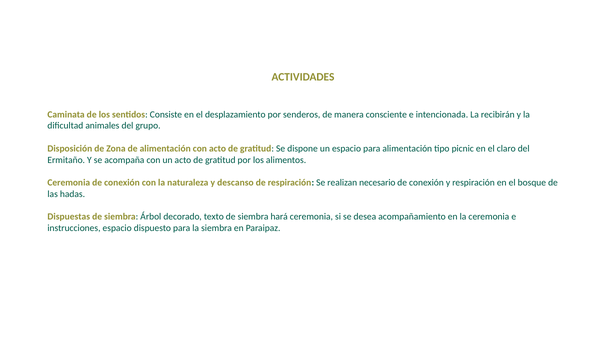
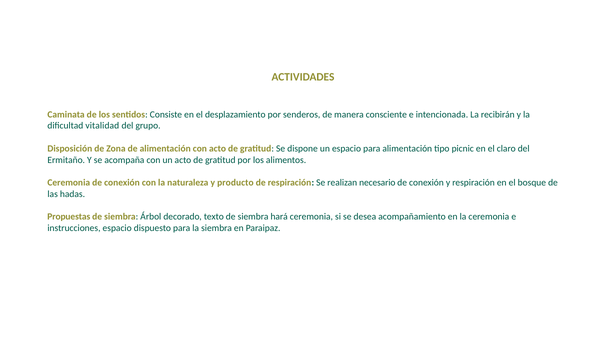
animales: animales -> vitalidad
descanso: descanso -> producto
Dispuestas: Dispuestas -> Propuestas
